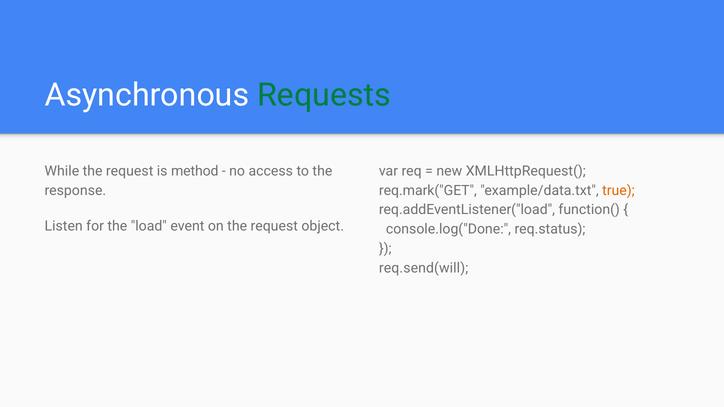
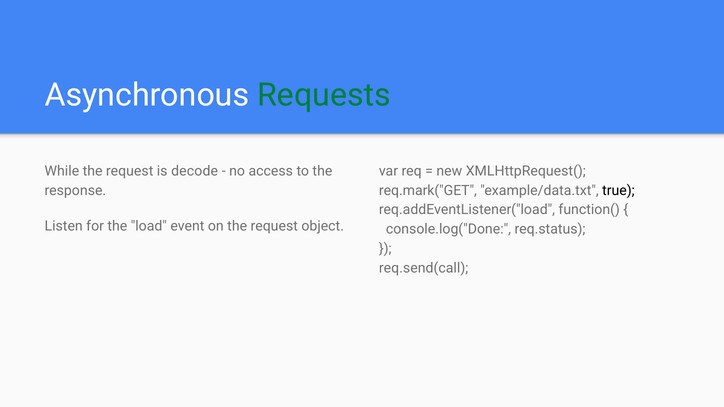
method: method -> decode
true colour: orange -> black
req.send(will: req.send(will -> req.send(call
